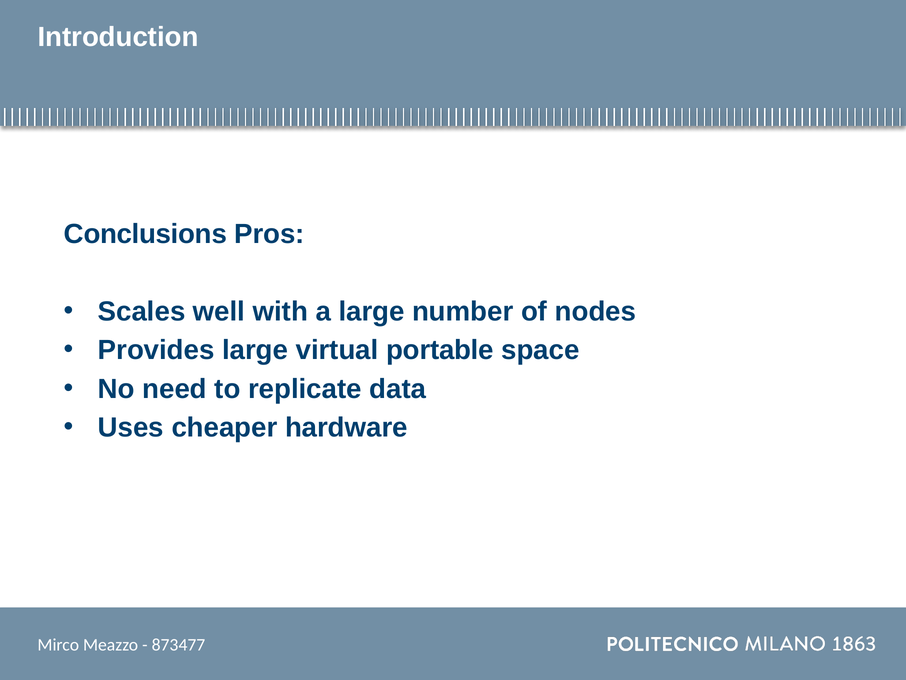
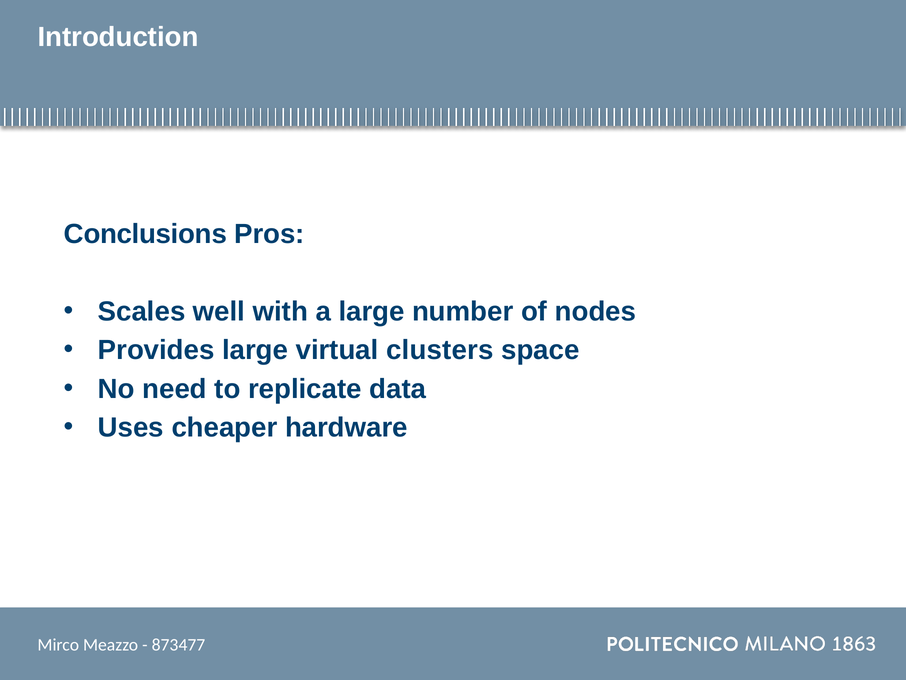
portable: portable -> clusters
